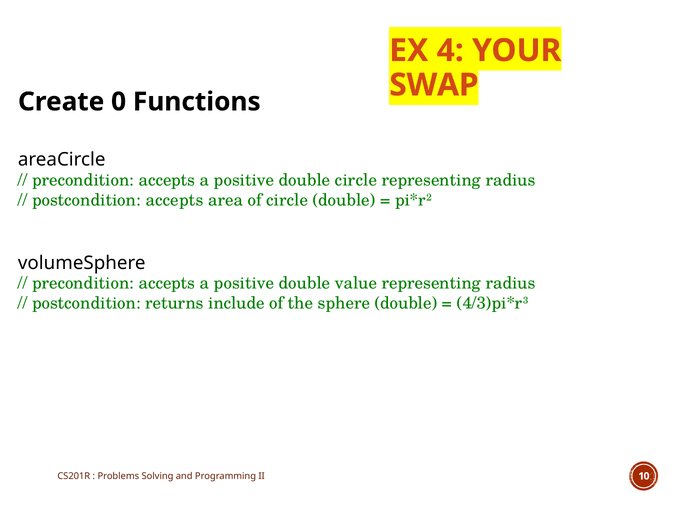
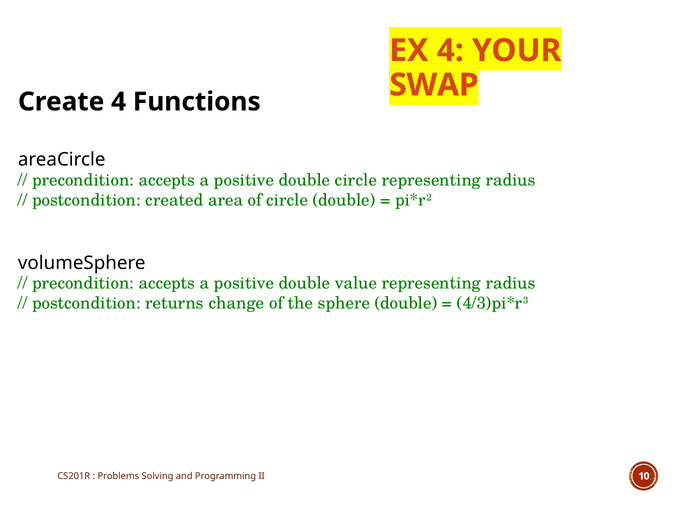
Create 0: 0 -> 4
postcondition accepts: accepts -> created
include: include -> change
